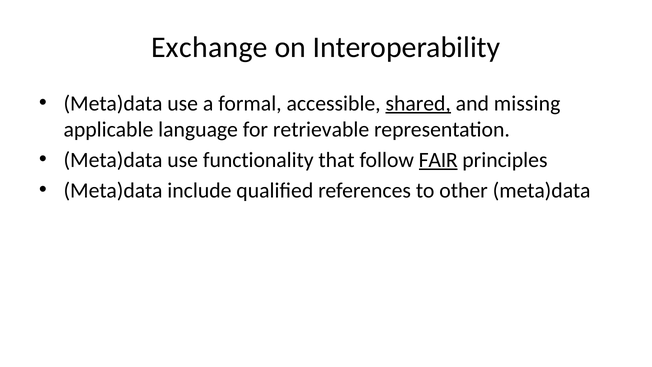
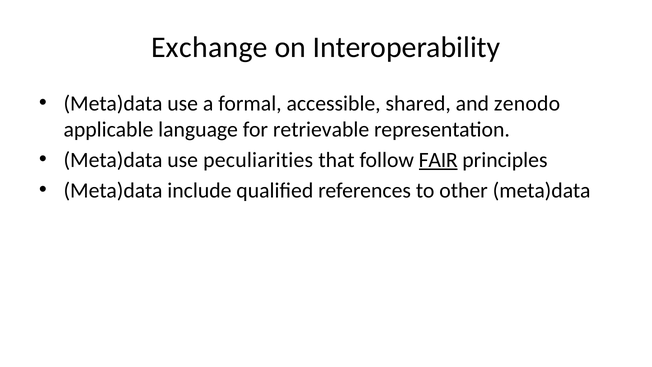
shared underline: present -> none
missing: missing -> zenodo
functionality: functionality -> peculiarities
